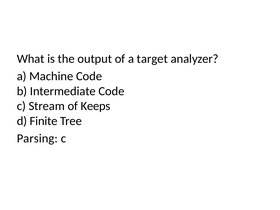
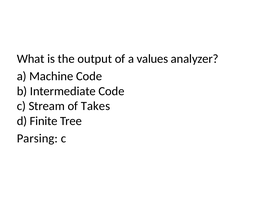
target: target -> values
Keeps: Keeps -> Takes
